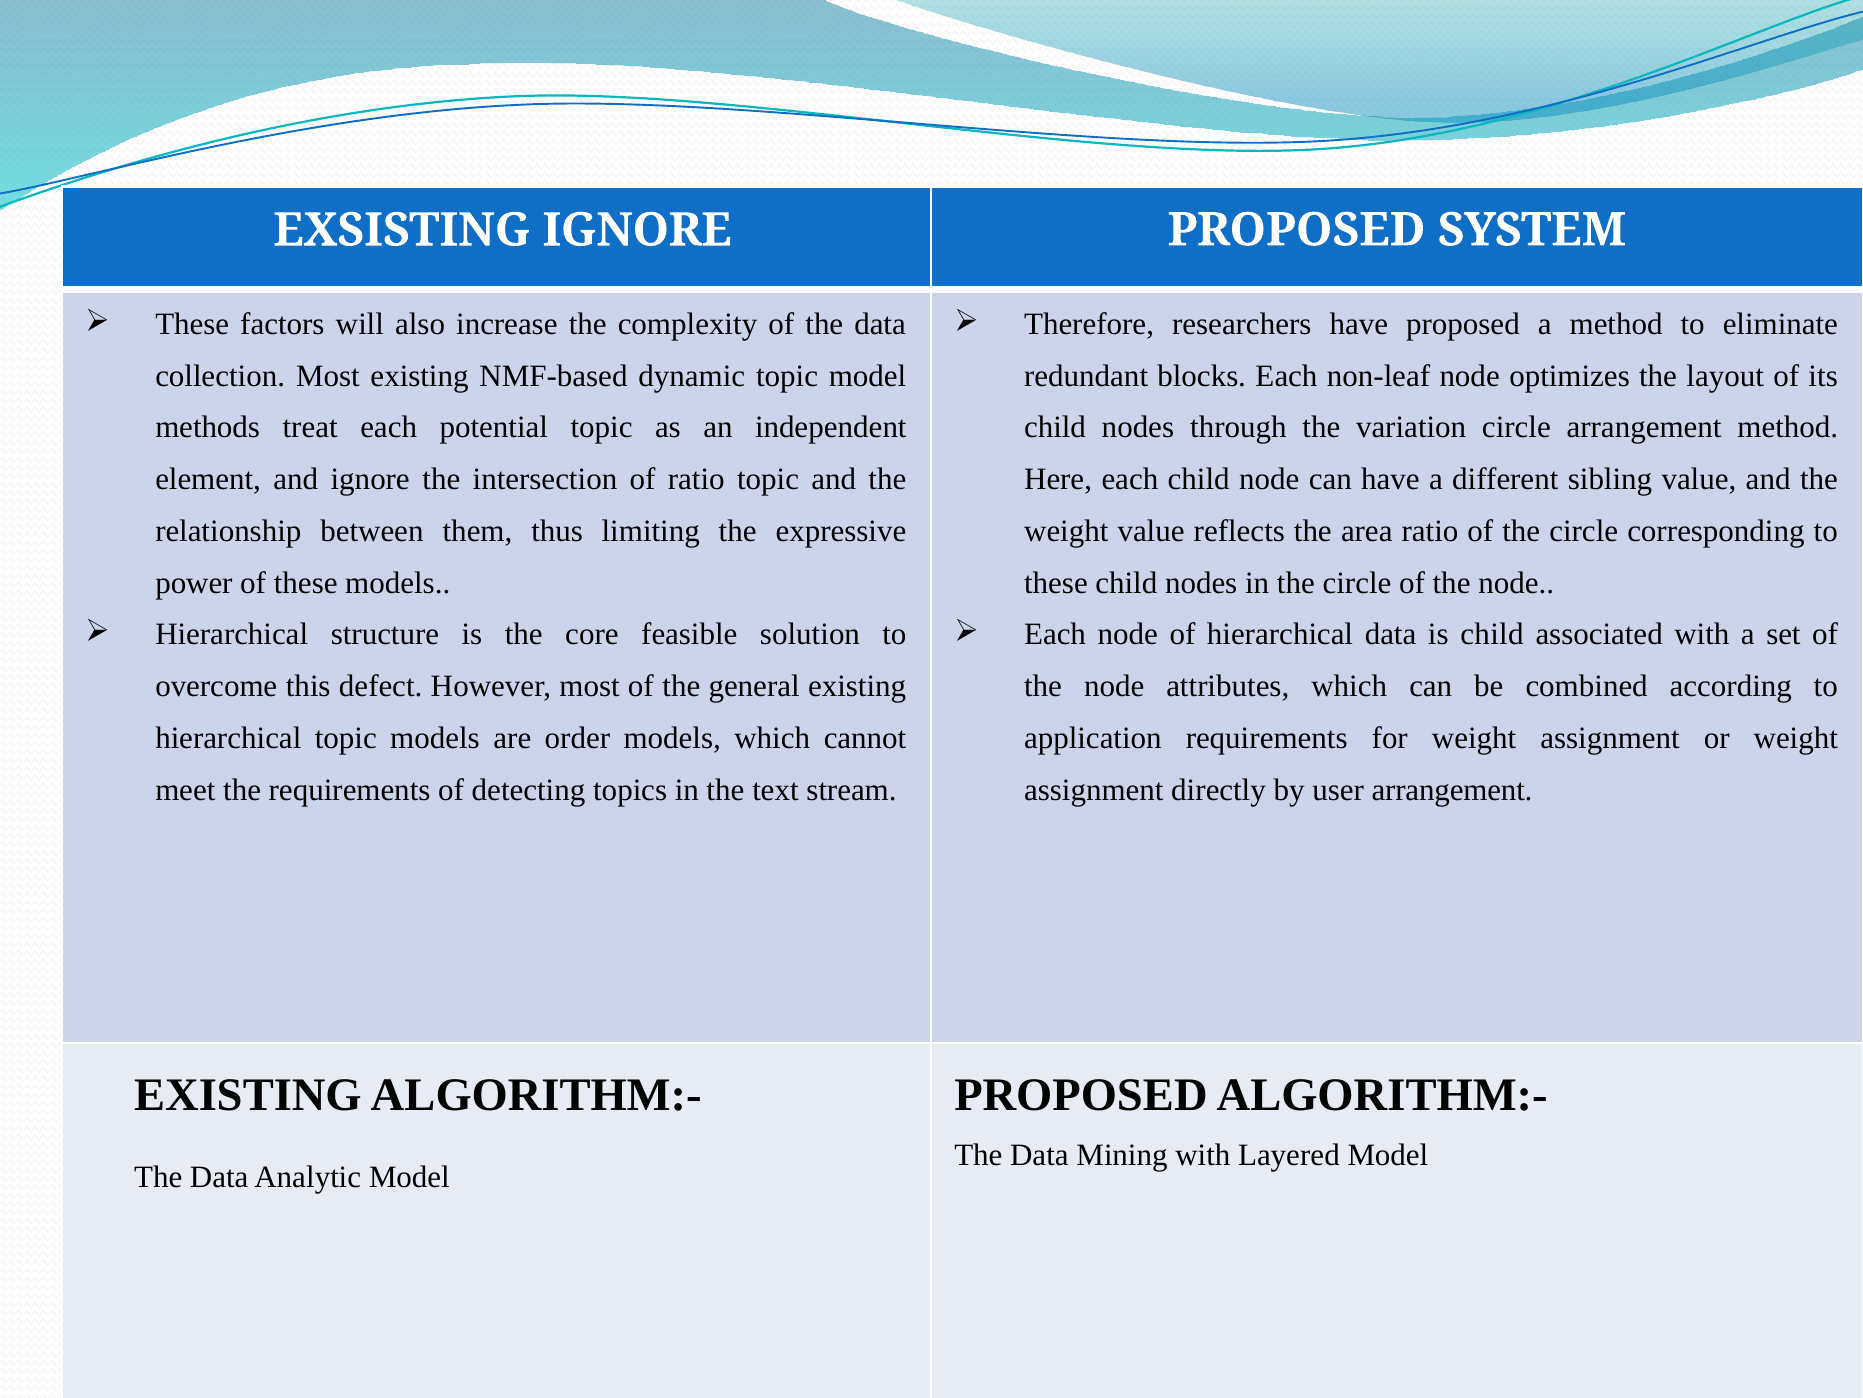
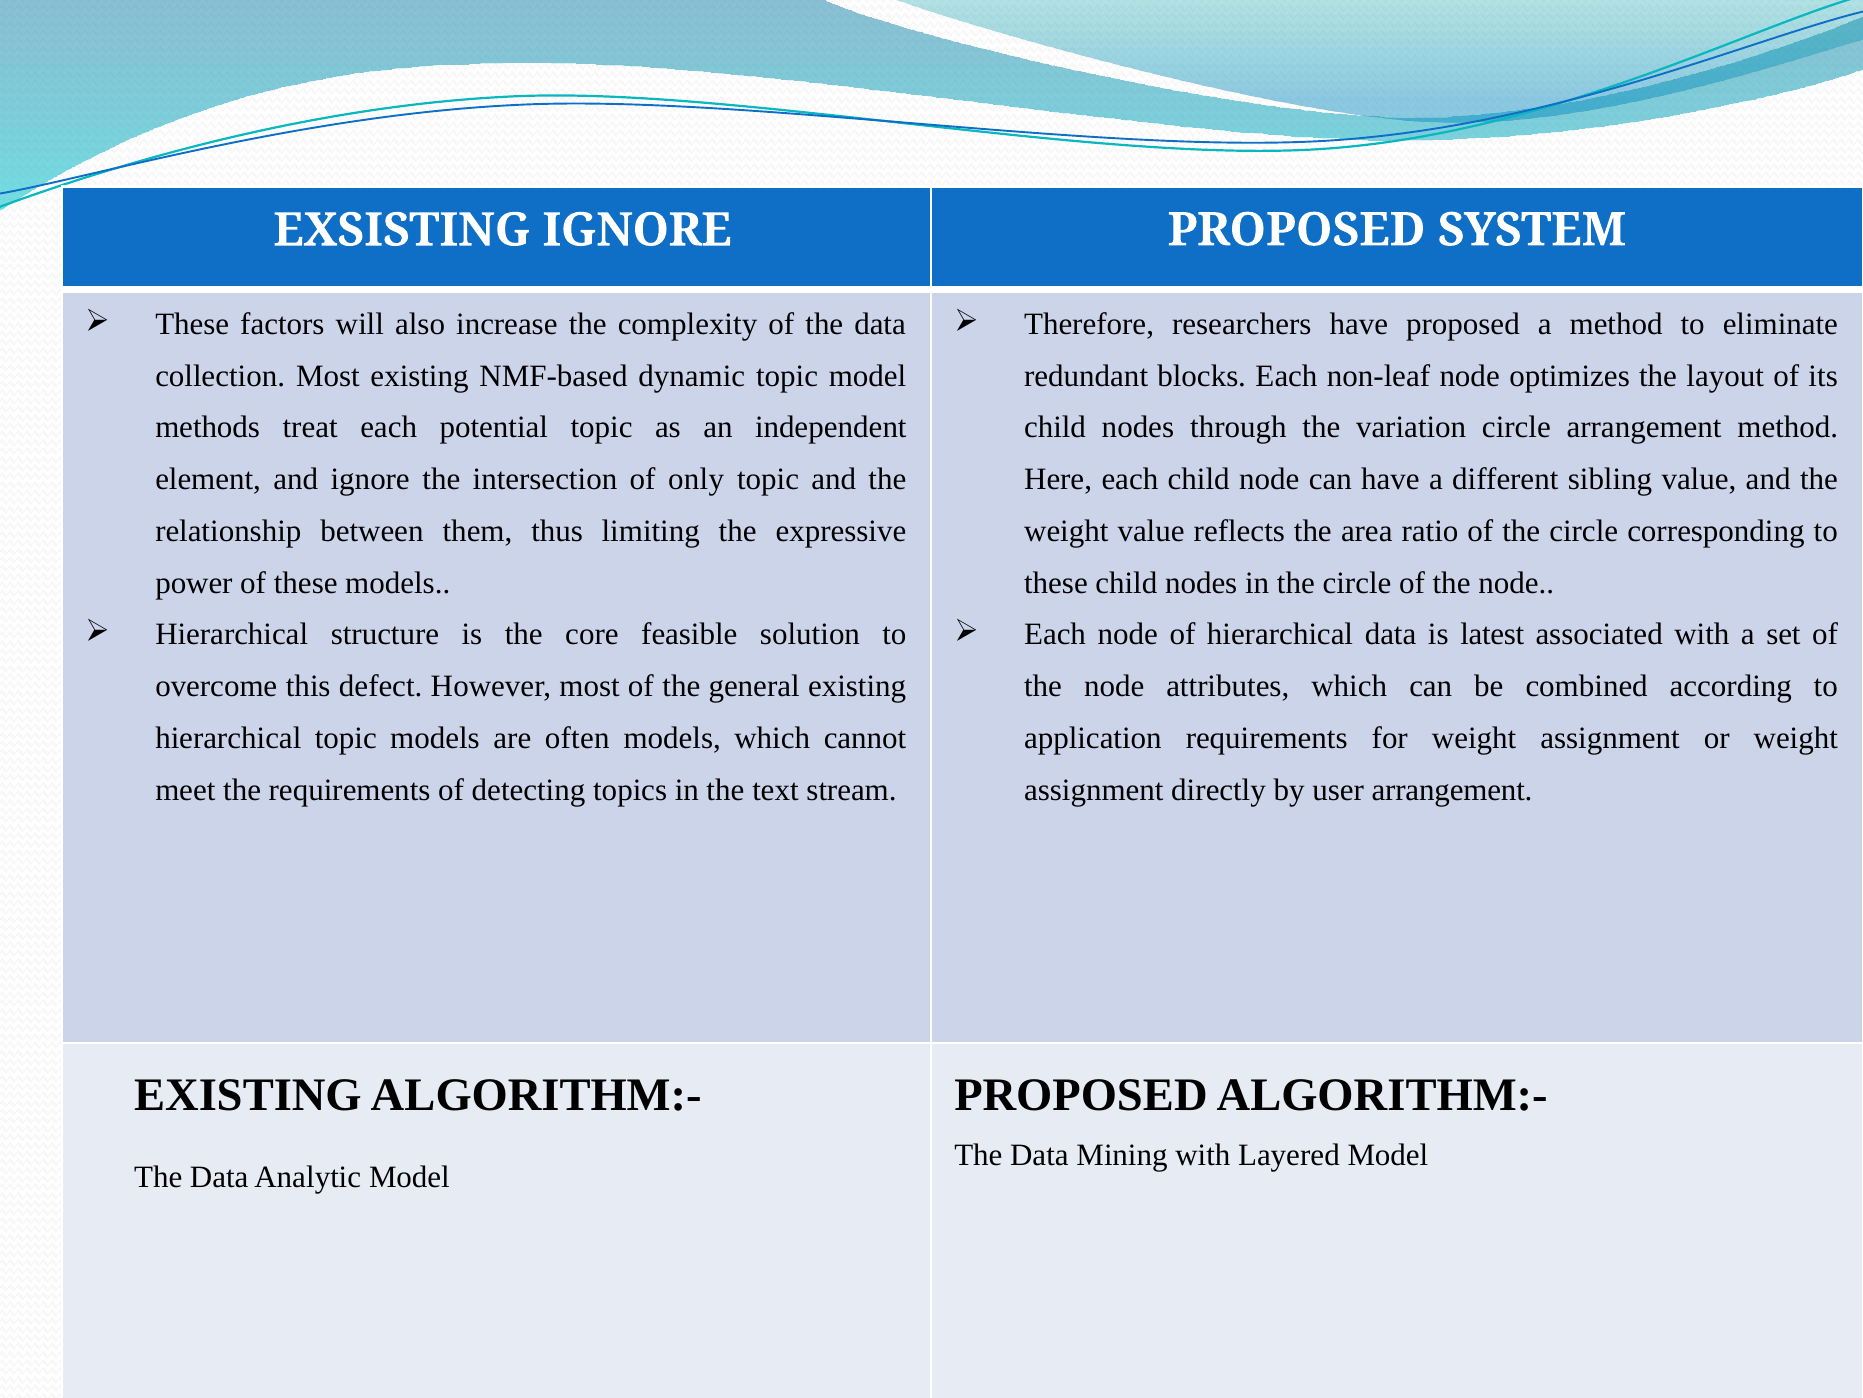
of ratio: ratio -> only
is child: child -> latest
order: order -> often
